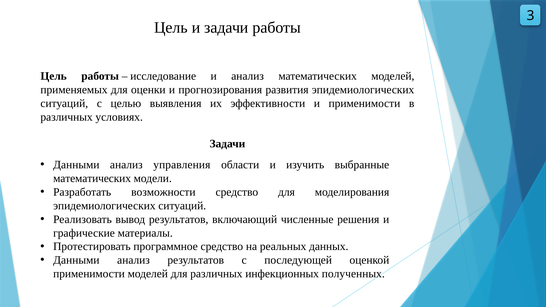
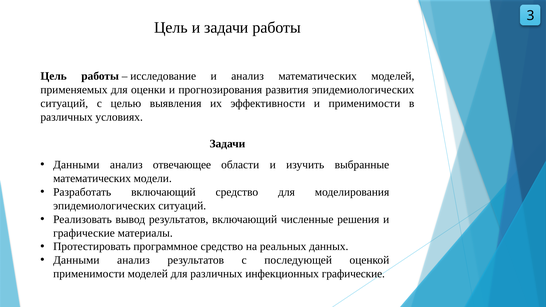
управления: управления -> отвечающее
Разработать возможности: возможности -> включающий
инфекционных полученных: полученных -> графические
